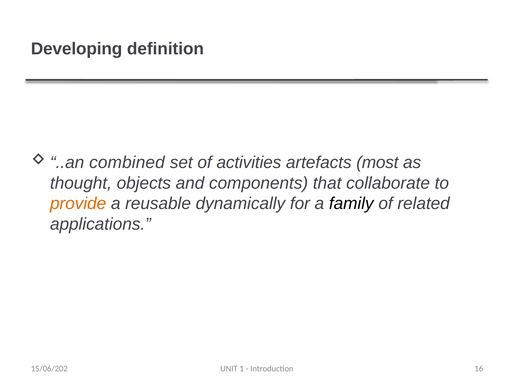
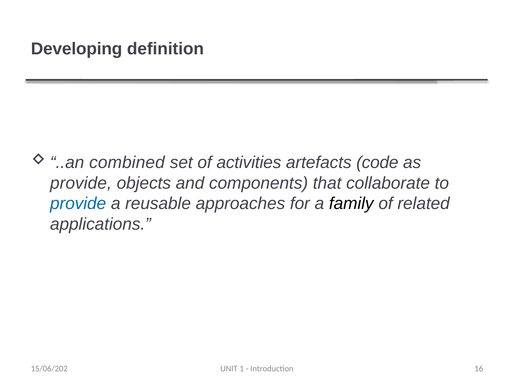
most: most -> code
thought at (81, 183): thought -> provide
provide at (78, 203) colour: orange -> blue
dynamically: dynamically -> approaches
